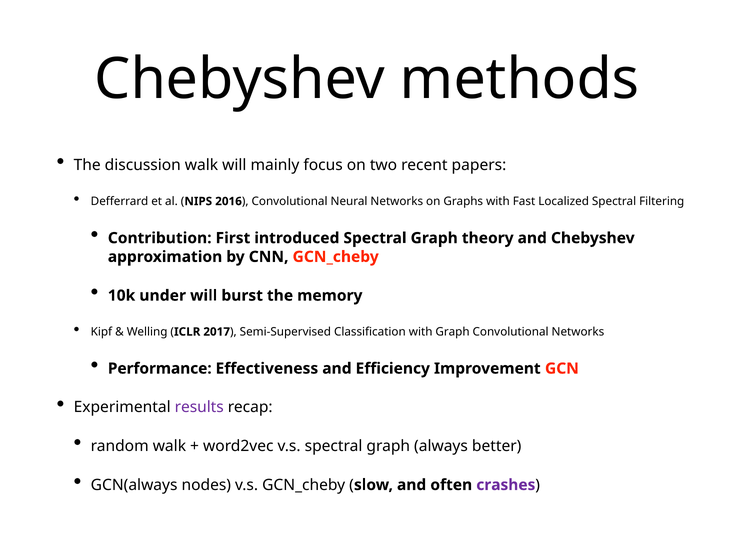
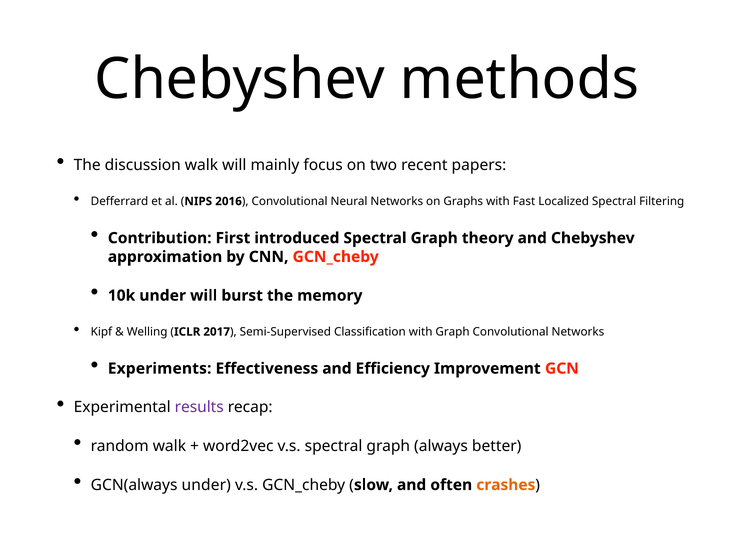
Performance: Performance -> Experiments
GCN(always nodes: nodes -> under
crashes colour: purple -> orange
